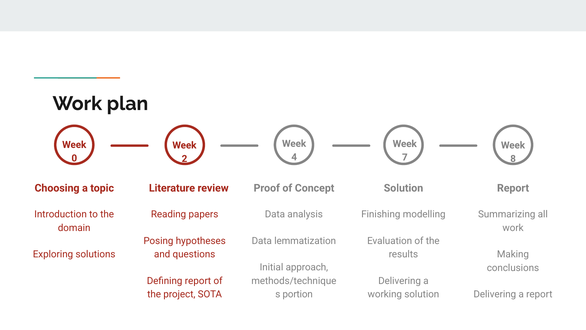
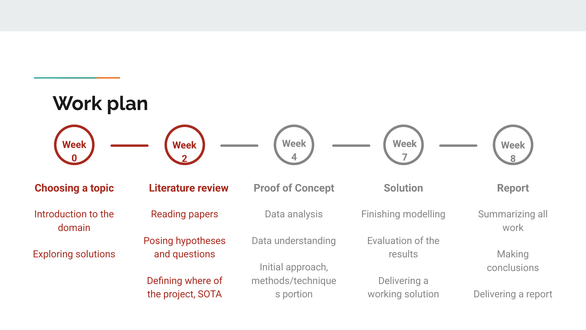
lemmatization: lemmatization -> understanding
Defining report: report -> where
